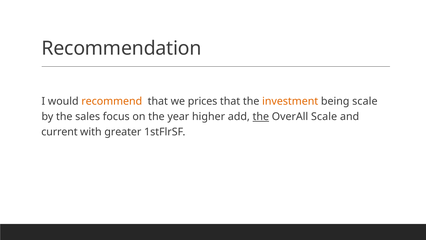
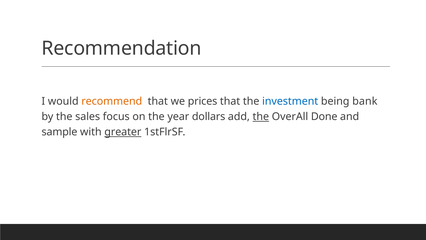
investment colour: orange -> blue
being scale: scale -> bank
higher: higher -> dollars
OverAll Scale: Scale -> Done
current: current -> sample
greater underline: none -> present
